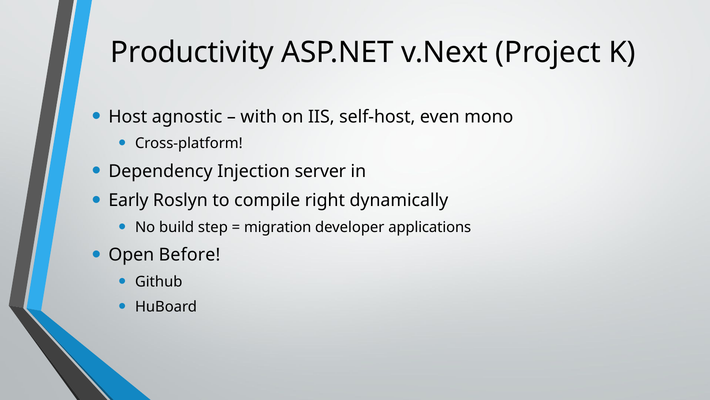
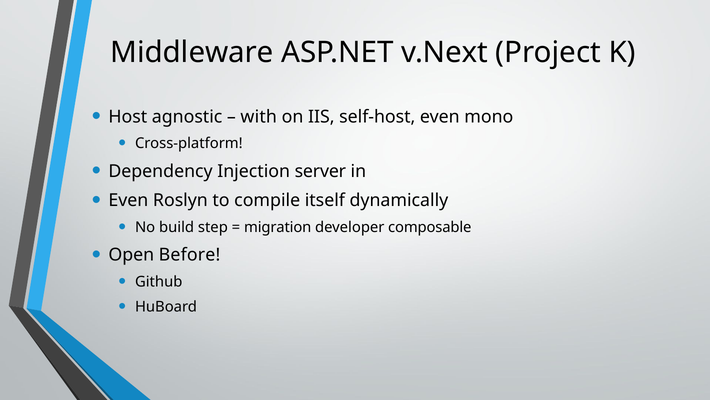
Productivity: Productivity -> Middleware
Early at (128, 200): Early -> Even
right: right -> itself
applications: applications -> composable
